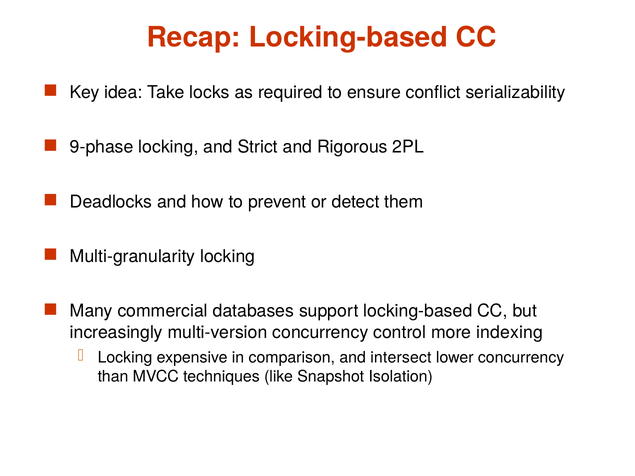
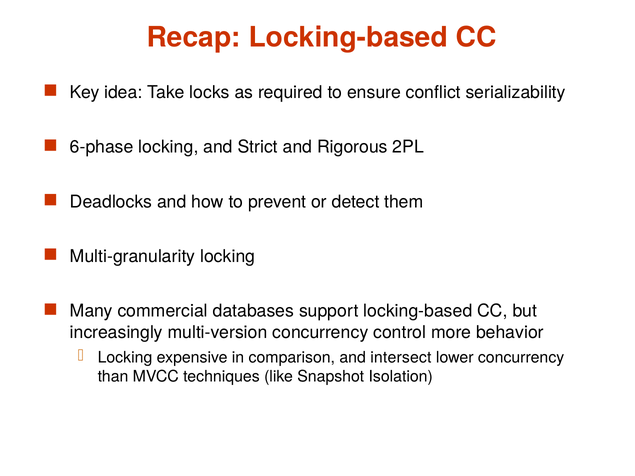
9-phase: 9-phase -> 6-phase
indexing: indexing -> behavior
